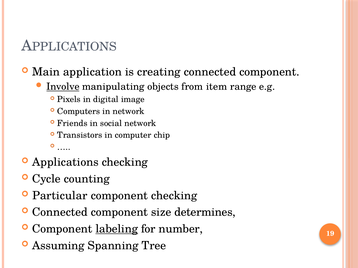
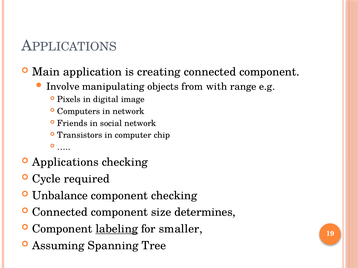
Involve underline: present -> none
item: item -> with
counting: counting -> required
Particular: Particular -> Unbalance
number: number -> smaller
